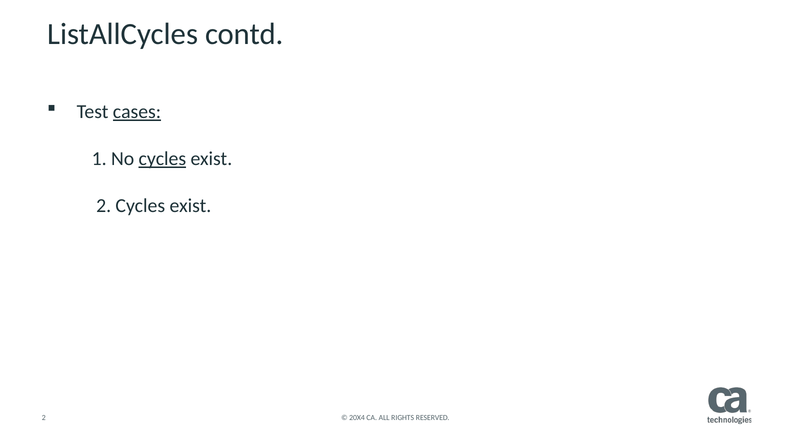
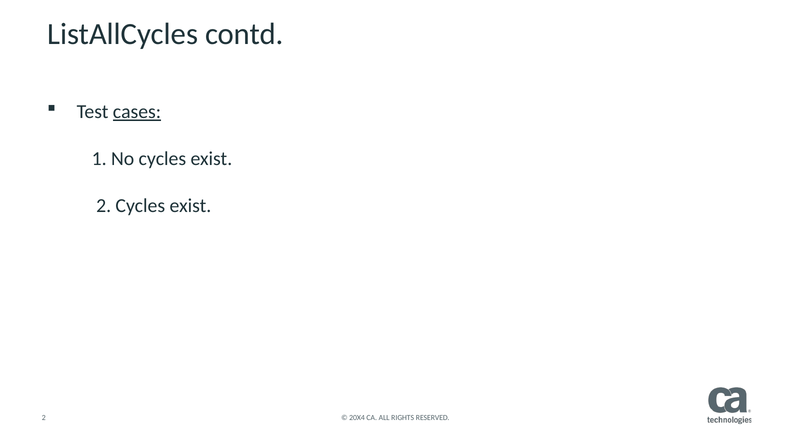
cycles at (162, 159) underline: present -> none
